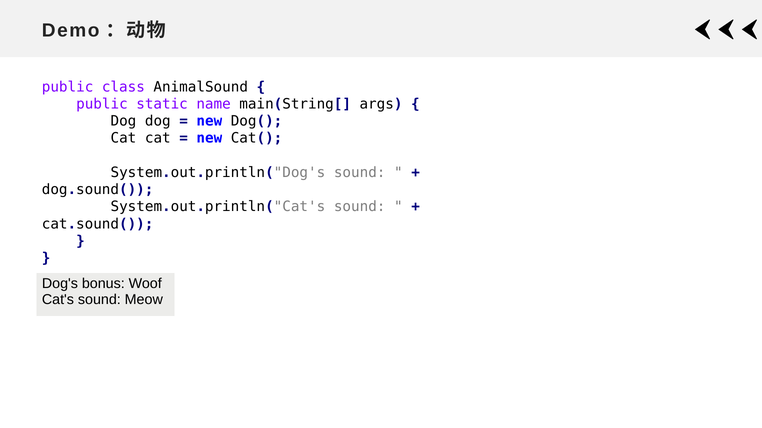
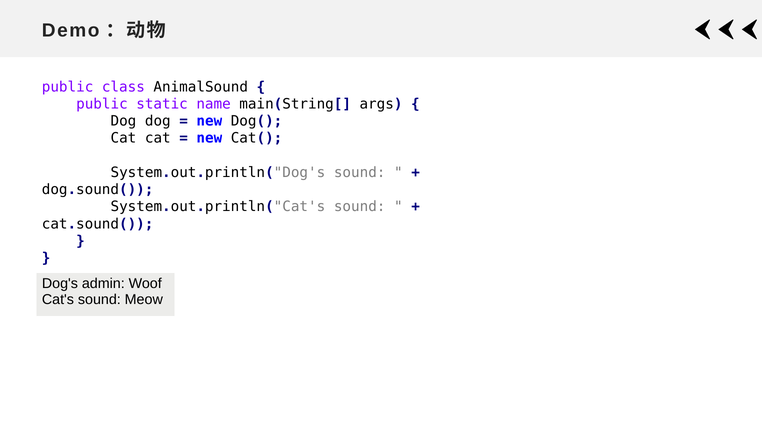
bonus: bonus -> admin
